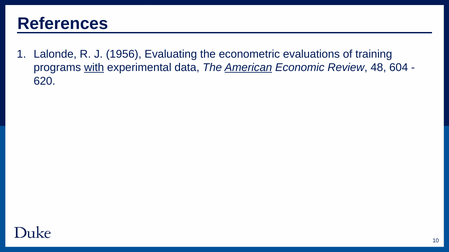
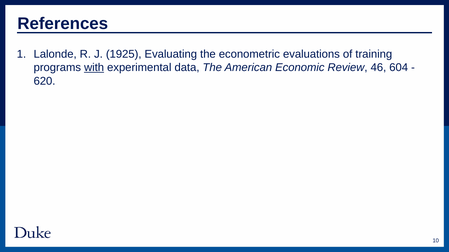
1956: 1956 -> 1925
American underline: present -> none
48: 48 -> 46
